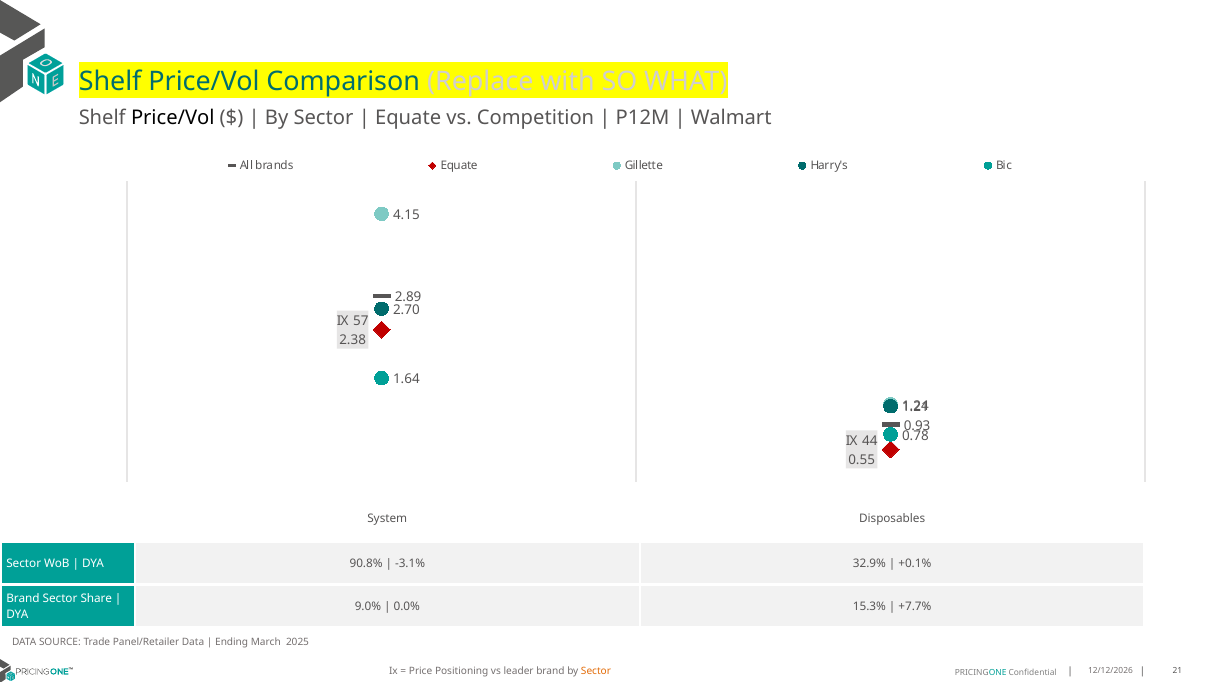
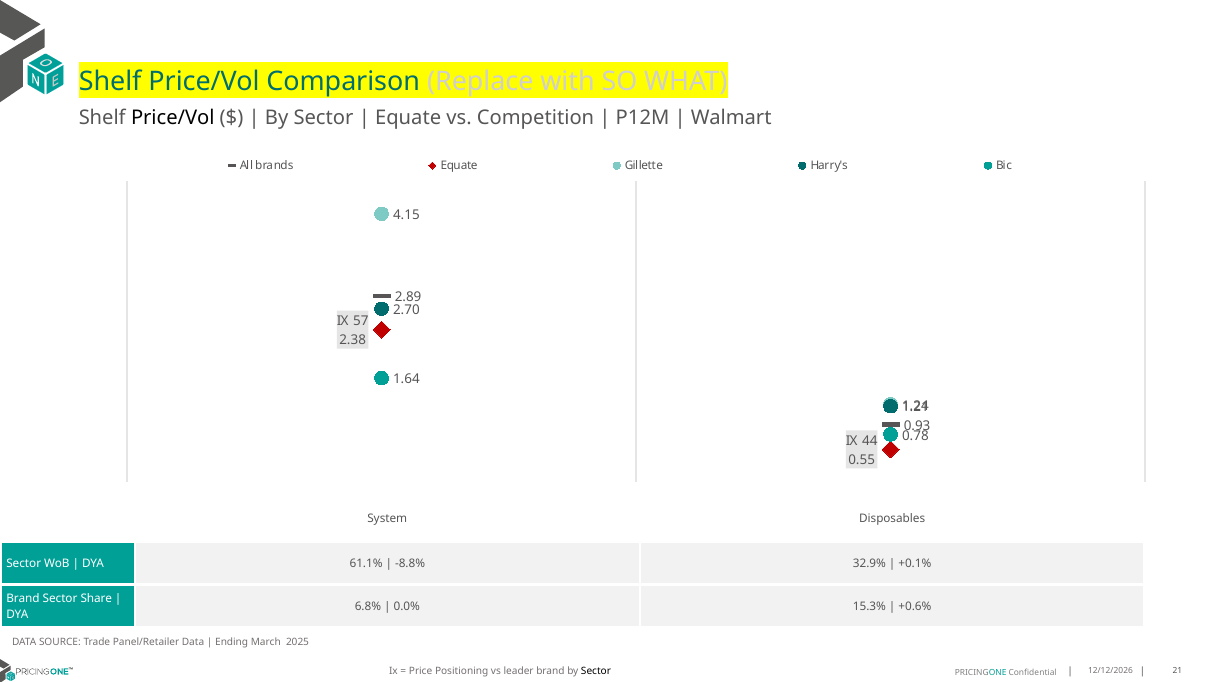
90.8%: 90.8% -> 61.1%
-3.1%: -3.1% -> -8.8%
9.0%: 9.0% -> 6.8%
+7.7%: +7.7% -> +0.6%
Sector at (596, 671) colour: orange -> black
